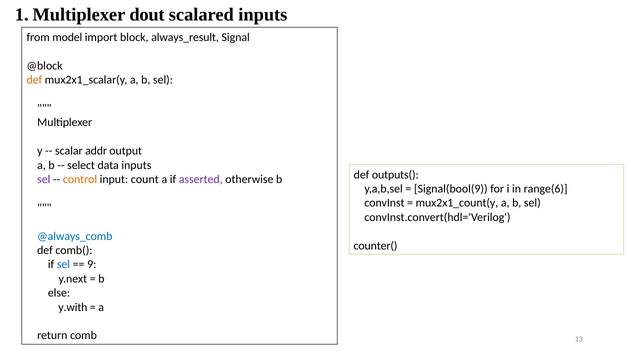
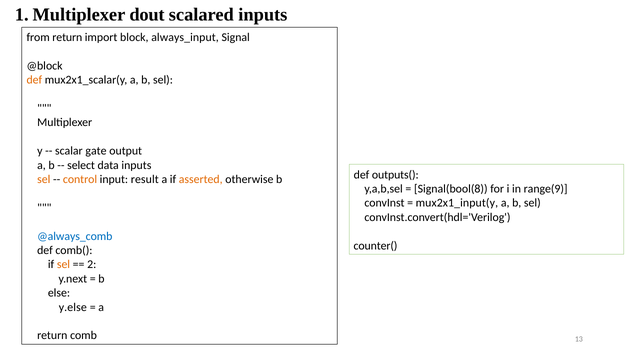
from model: model -> return
always_result: always_result -> always_input
addr: addr -> gate
sel at (44, 179) colour: purple -> orange
count: count -> result
asserted colour: purple -> orange
Signal(bool(9: Signal(bool(9 -> Signal(bool(8
range(6: range(6 -> range(9
mux2x1_count(y: mux2x1_count(y -> mux2x1_input(y
sel at (63, 264) colour: blue -> orange
9: 9 -> 2
y.with: y.with -> y.else
